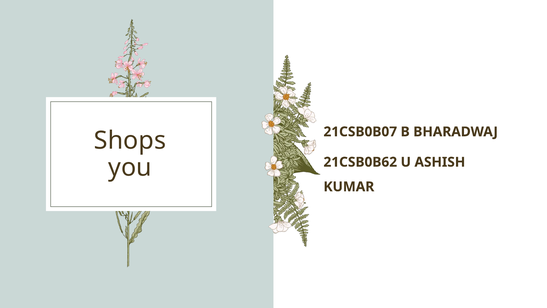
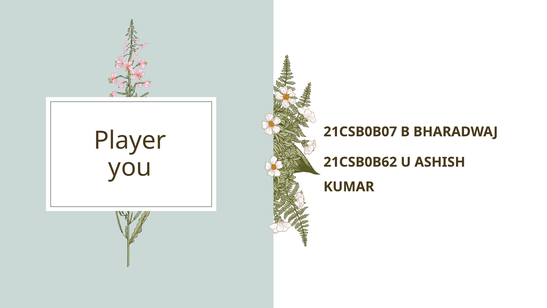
Shops: Shops -> Player
